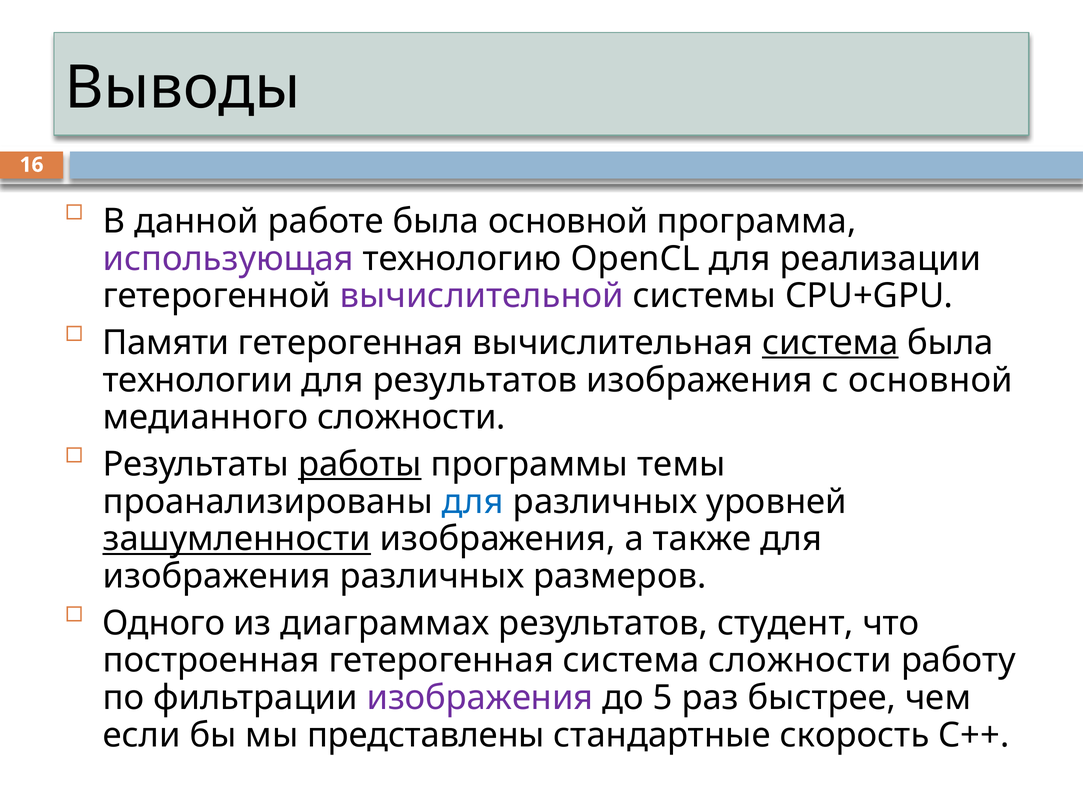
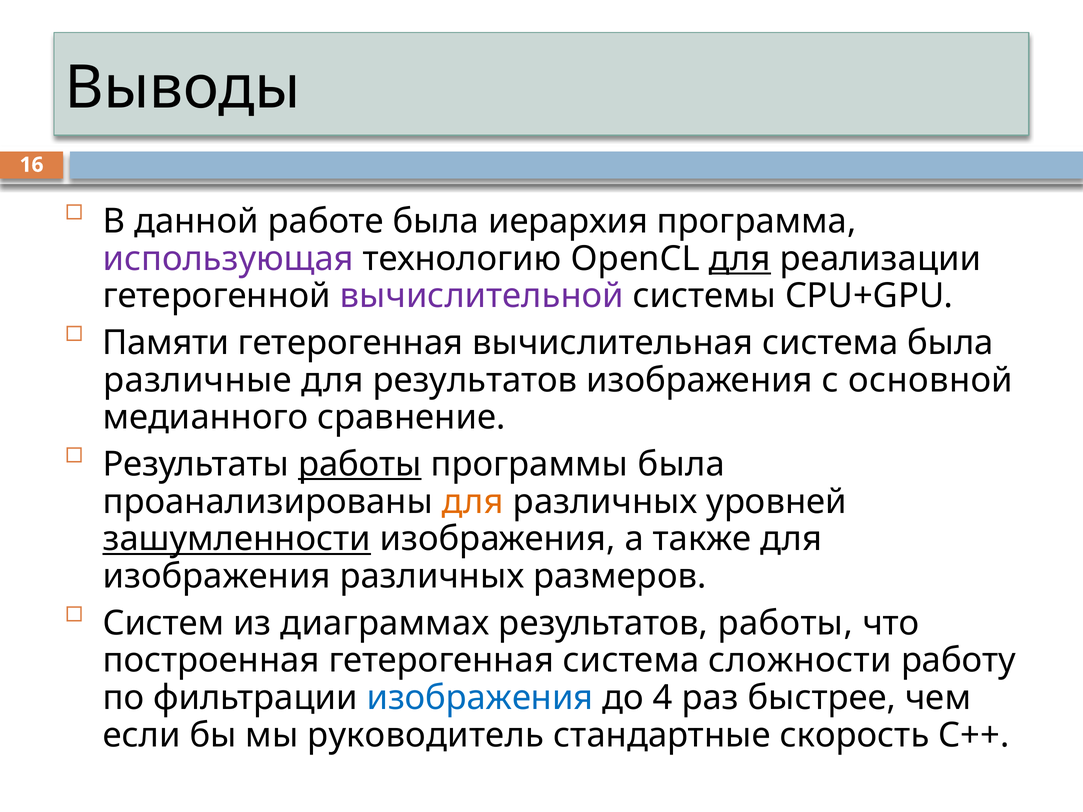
была основной: основной -> иерархия
для at (740, 259) underline: none -> present
система at (830, 343) underline: present -> none
технологии: технологии -> различные
медианного сложности: сложности -> сравнение
программы темы: темы -> была
для at (473, 502) colour: blue -> orange
Одного: Одного -> Систем
результатов студент: студент -> работы
изображения at (480, 698) colour: purple -> blue
5: 5 -> 4
представлены: представлены -> руководитель
